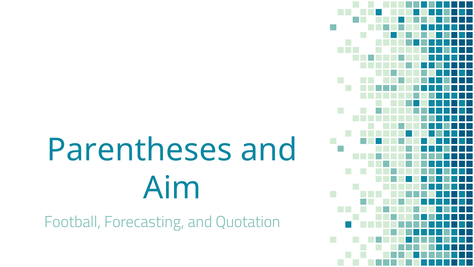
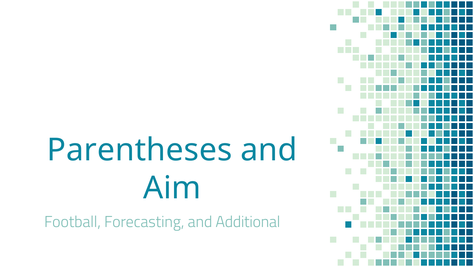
Quotation: Quotation -> Additional
